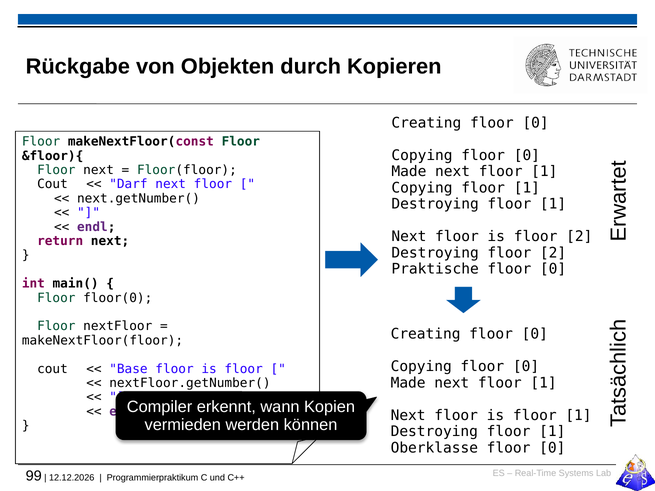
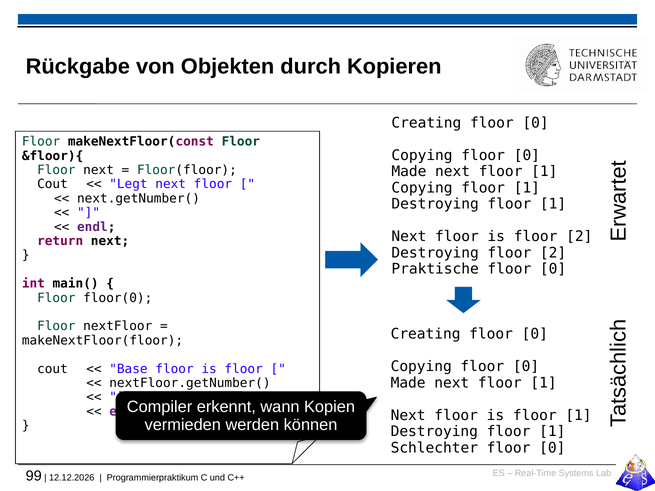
Darf: Darf -> Legt
Oberklasse: Oberklasse -> Schlechter
